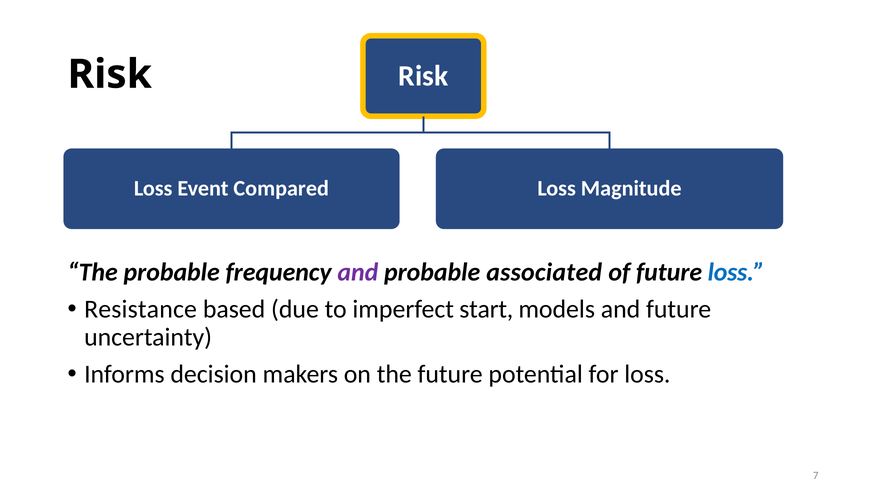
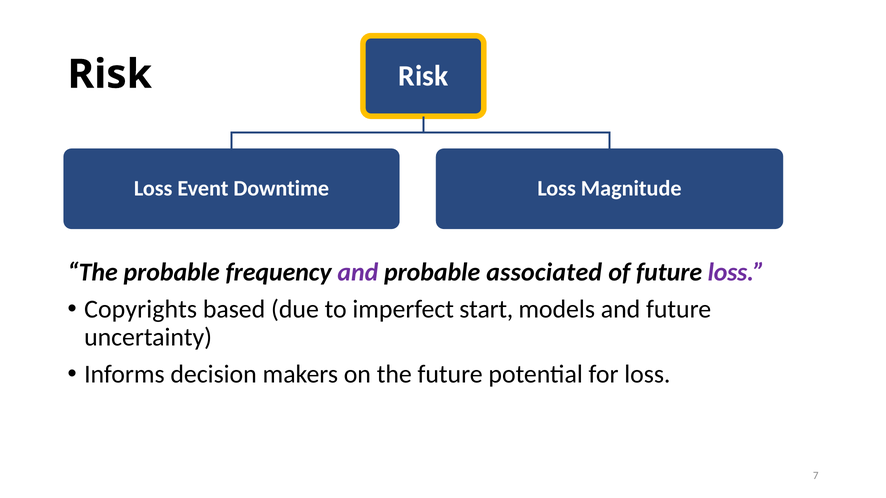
Compared: Compared -> Downtime
loss at (736, 272) colour: blue -> purple
Resistance: Resistance -> Copyrights
